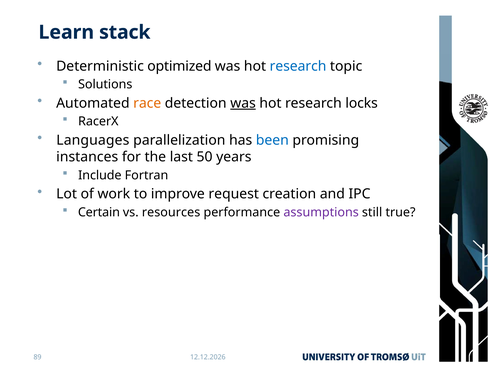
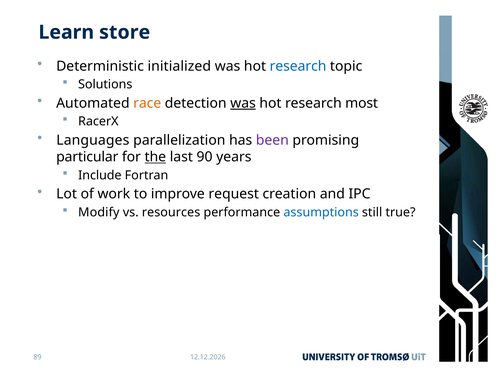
stack: stack -> store
optimized: optimized -> initialized
locks: locks -> most
been colour: blue -> purple
instances: instances -> particular
the underline: none -> present
50: 50 -> 90
Certain: Certain -> Modify
assumptions colour: purple -> blue
